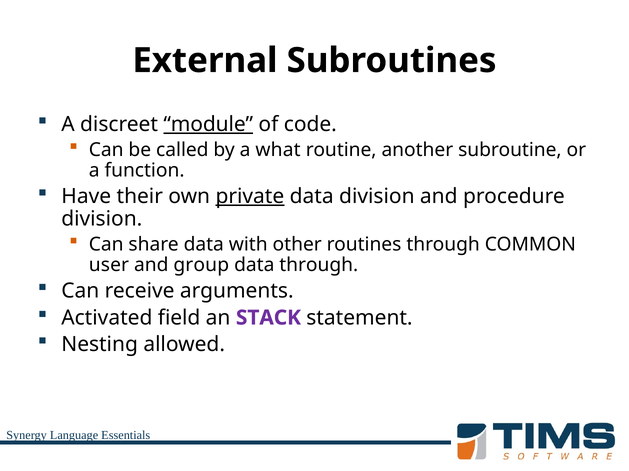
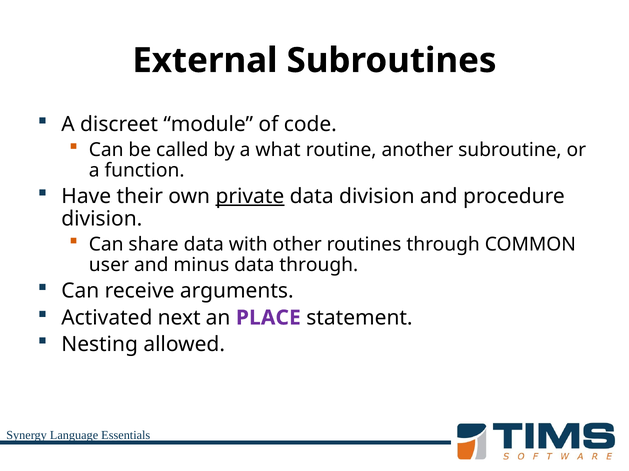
module underline: present -> none
group: group -> minus
field: field -> next
STACK: STACK -> PLACE
